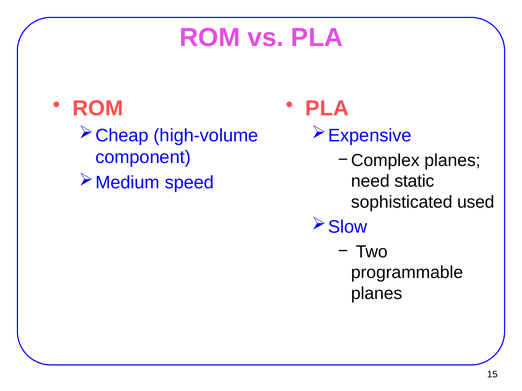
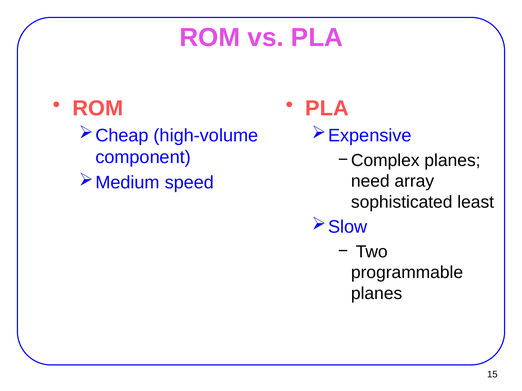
static: static -> array
used: used -> least
